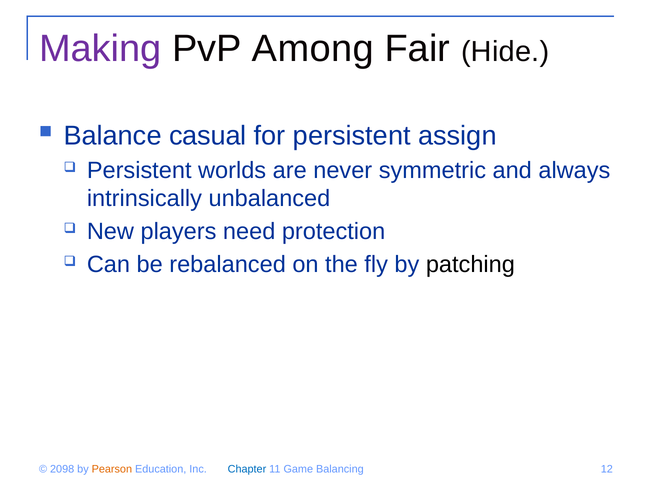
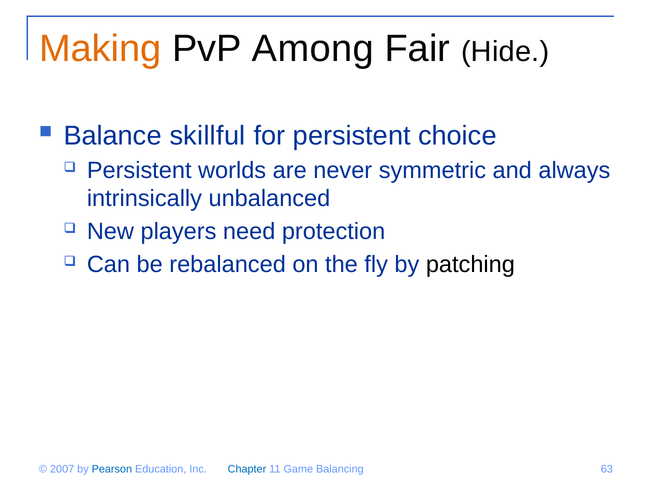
Making colour: purple -> orange
casual: casual -> skillful
assign: assign -> choice
2098: 2098 -> 2007
Pearson colour: orange -> blue
12: 12 -> 63
